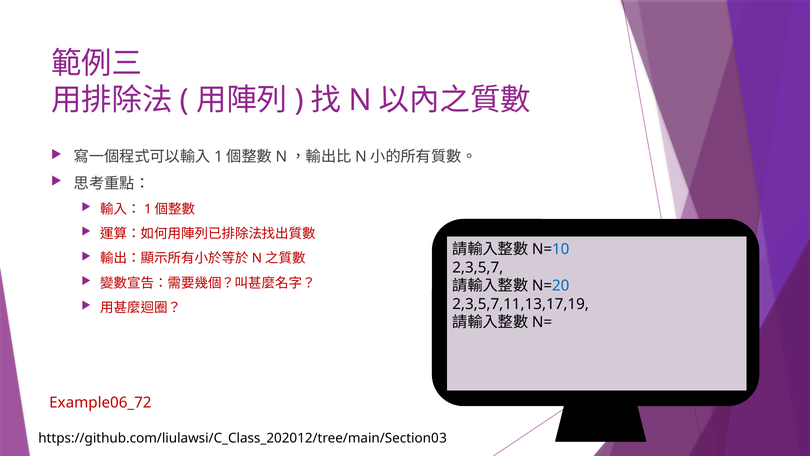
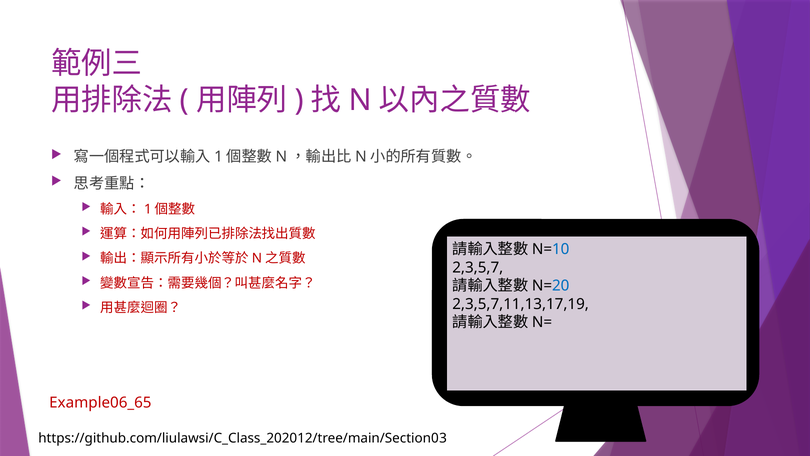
Example06_72: Example06_72 -> Example06_65
